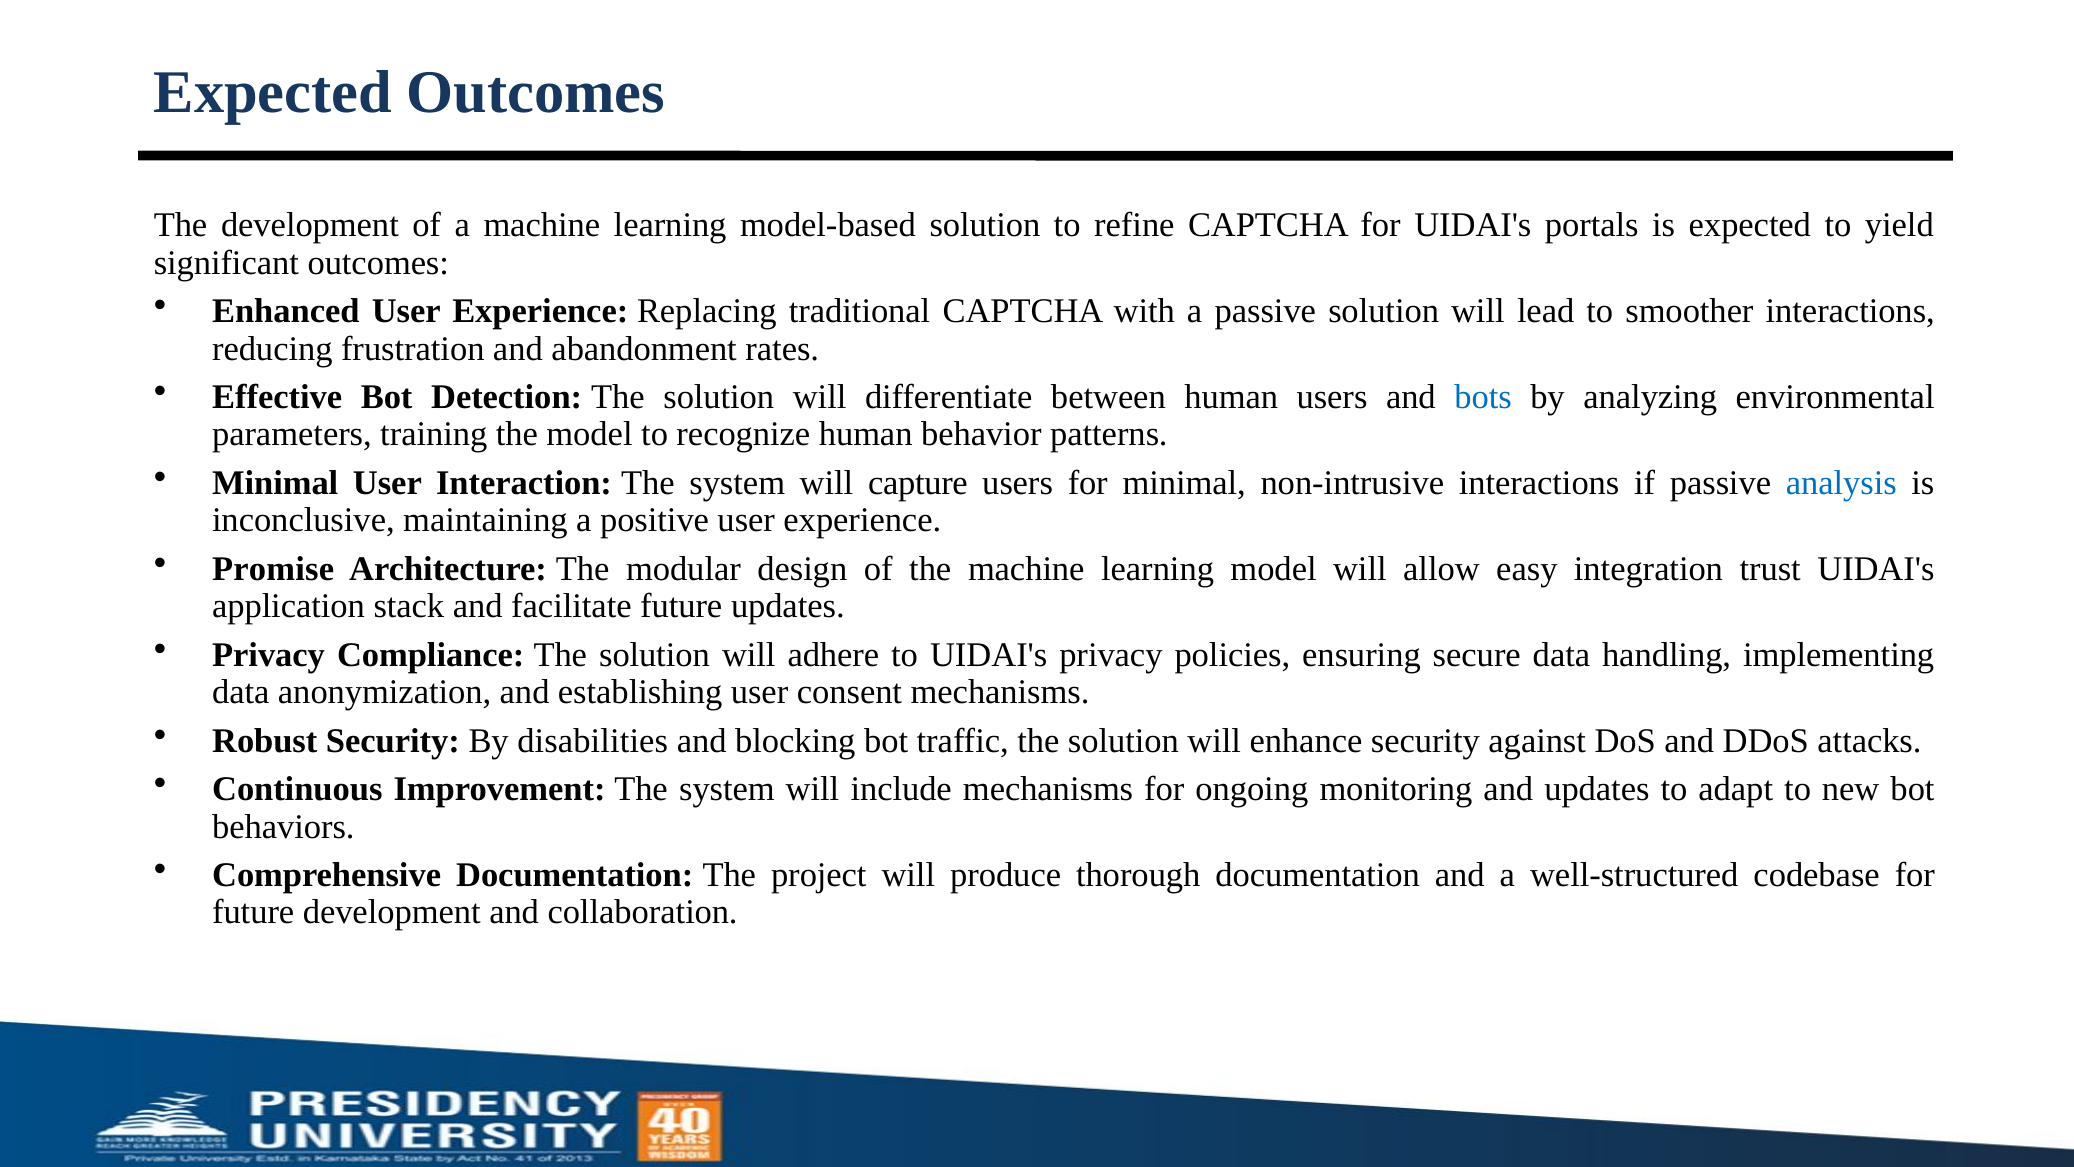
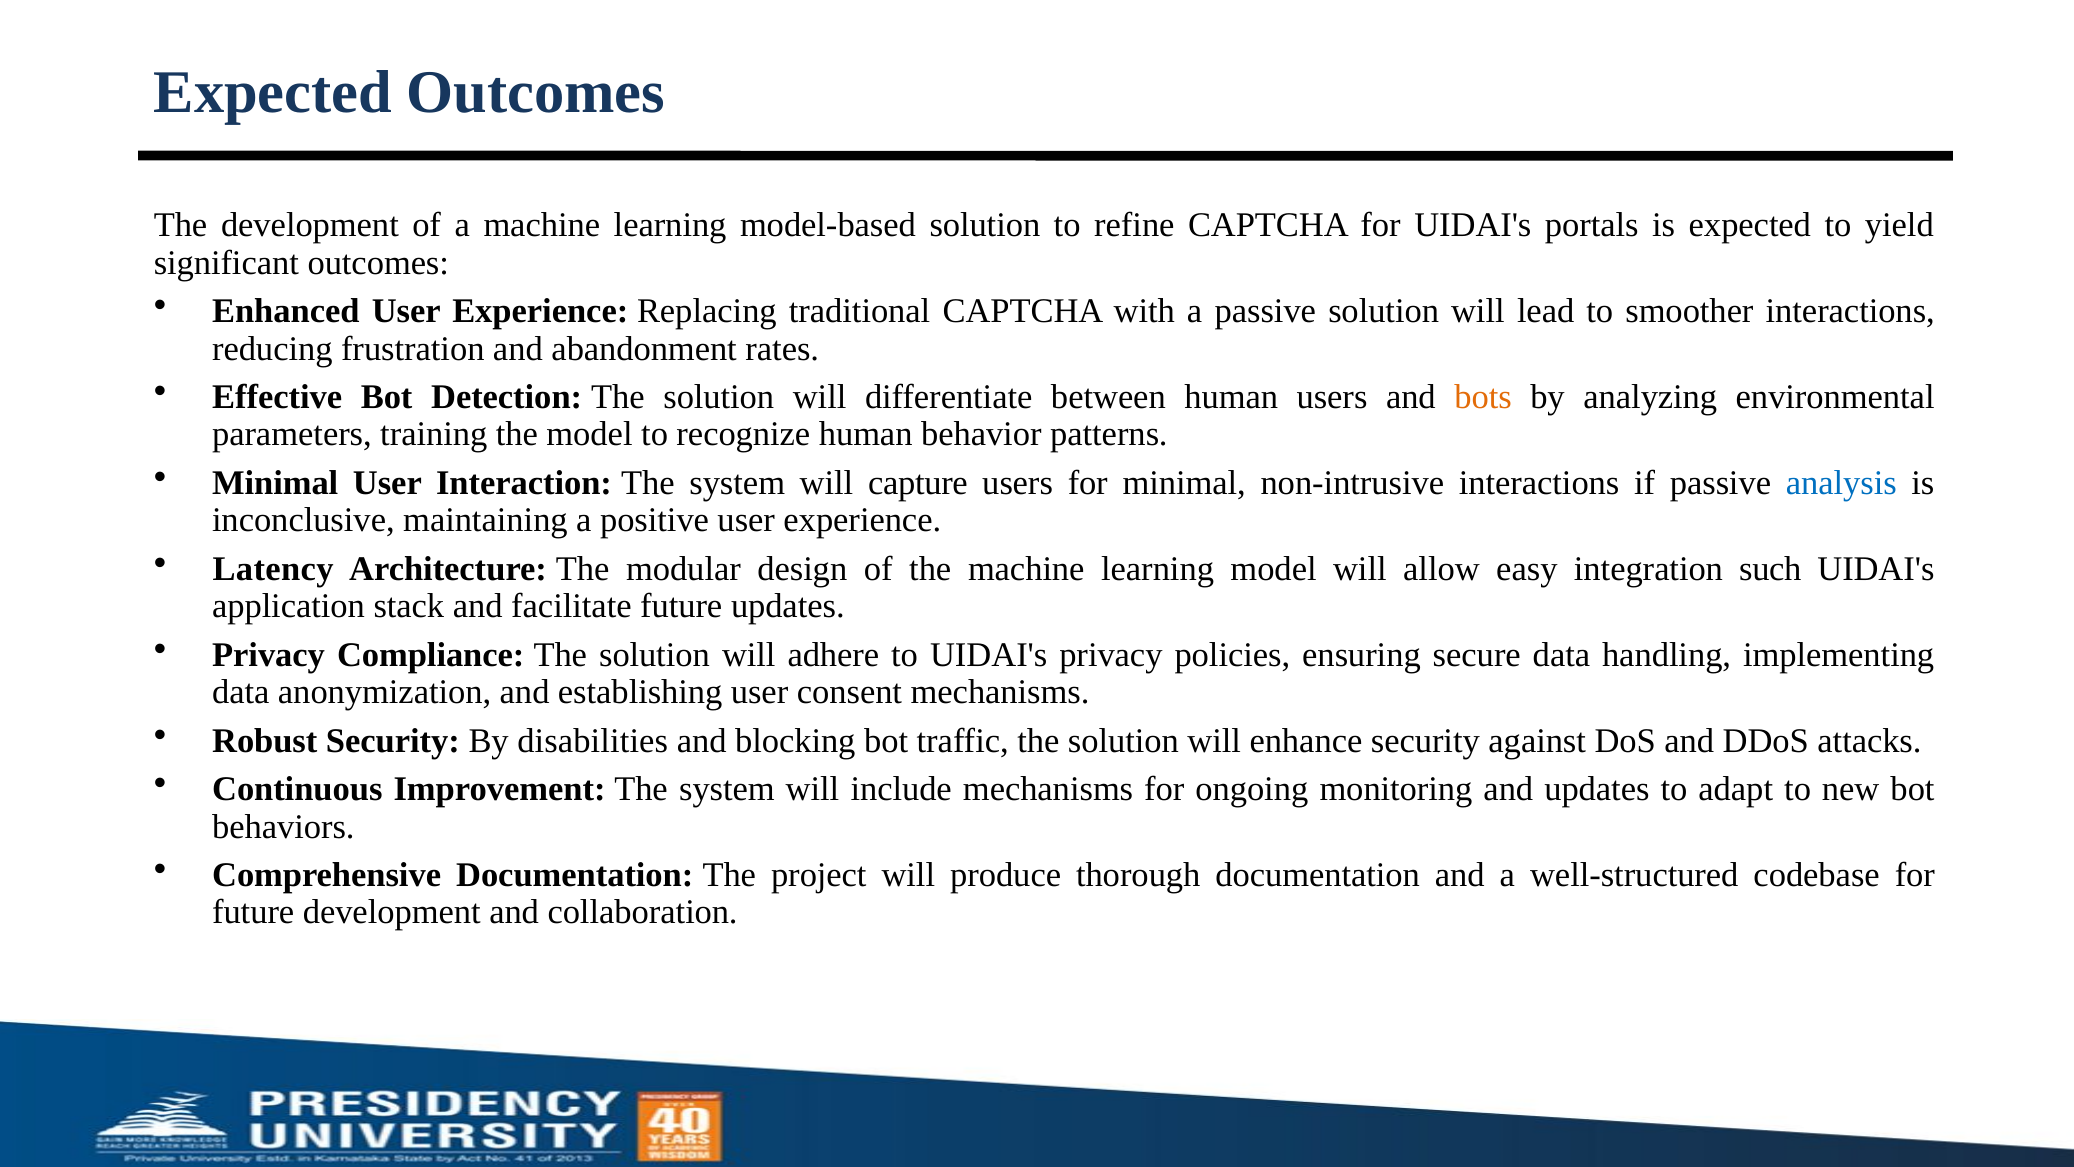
bots colour: blue -> orange
Promise: Promise -> Latency
trust: trust -> such
